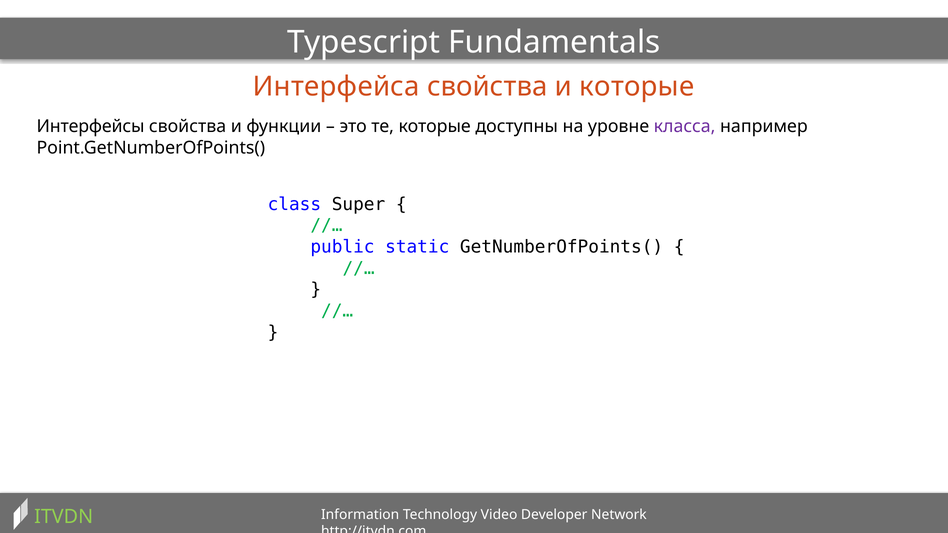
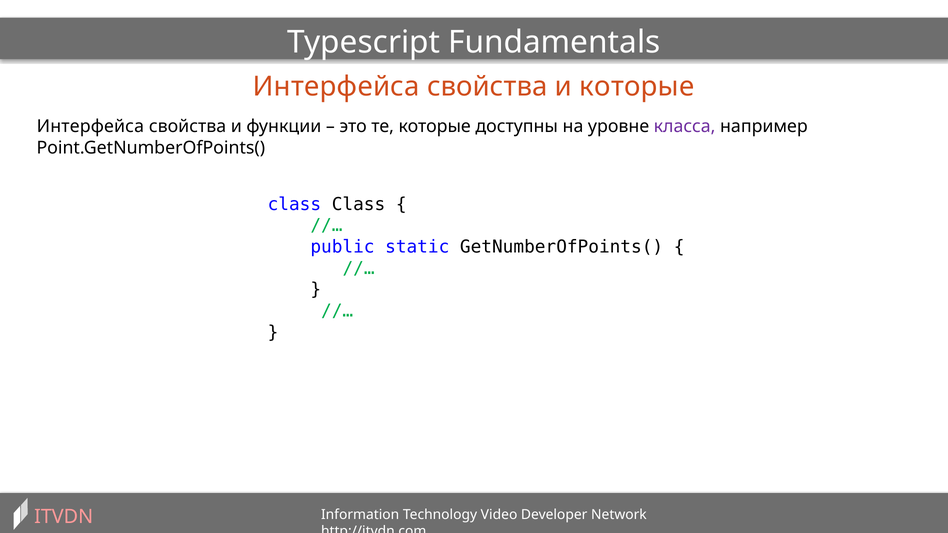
Интерфейсы at (91, 126): Интерфейсы -> Интерфейса
class Super: Super -> Class
ITVDN colour: light green -> pink
